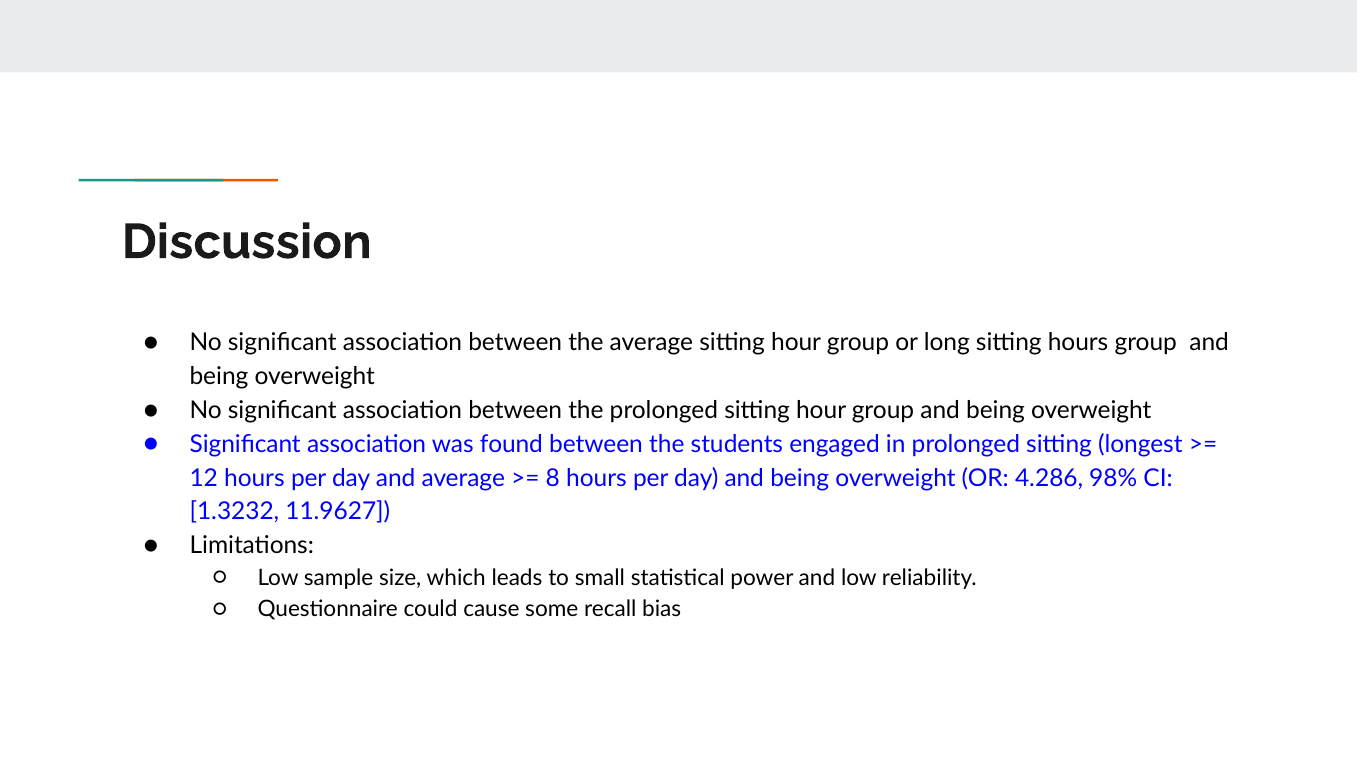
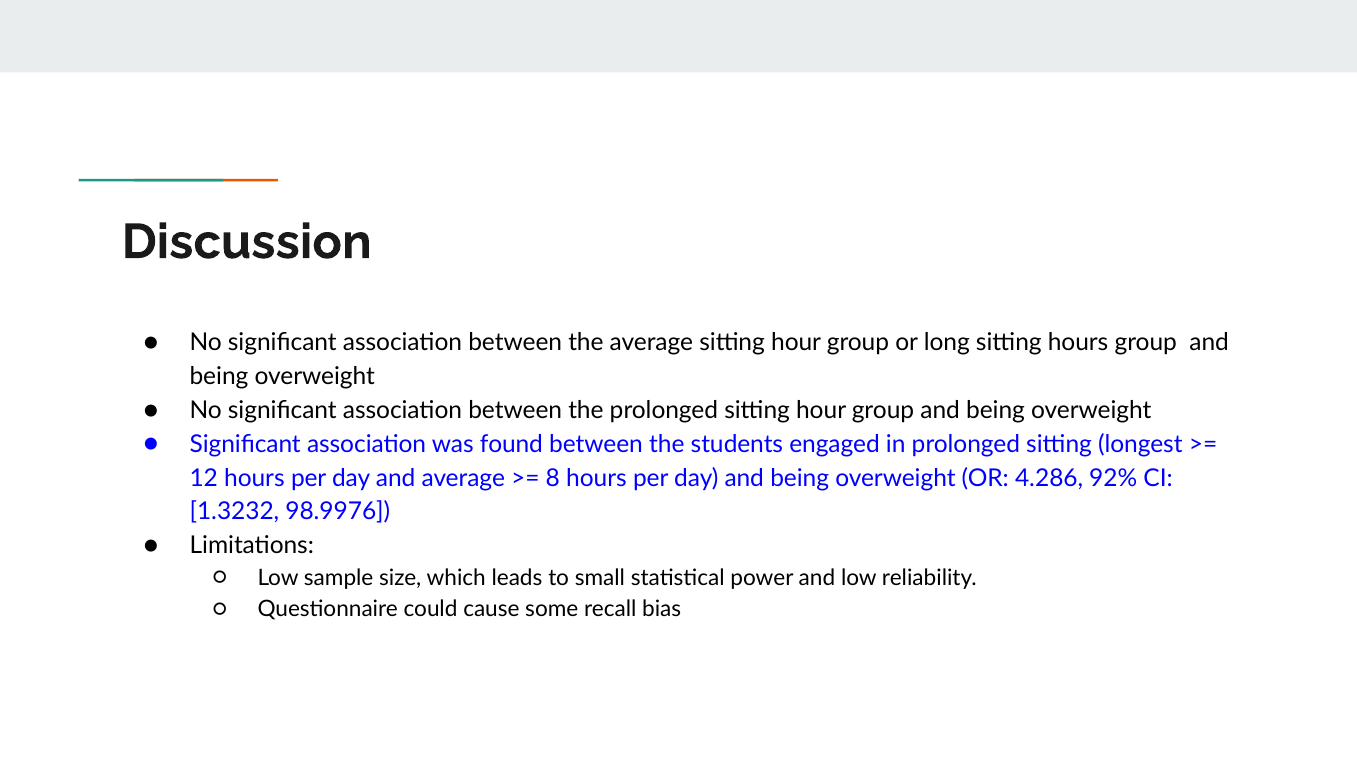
98%: 98% -> 92%
11.9627: 11.9627 -> 98.9976
